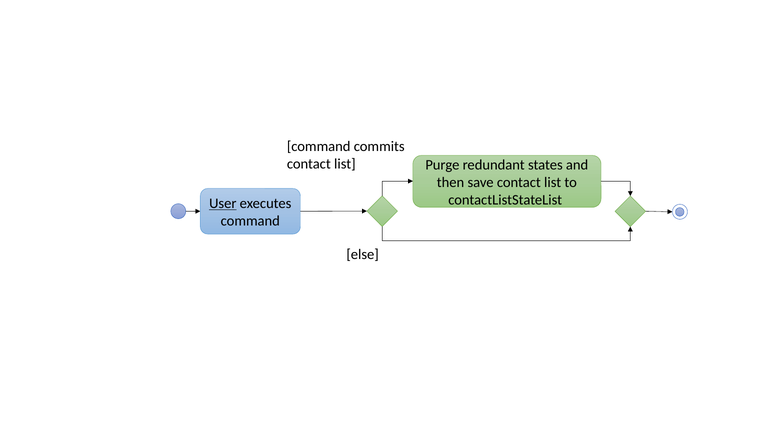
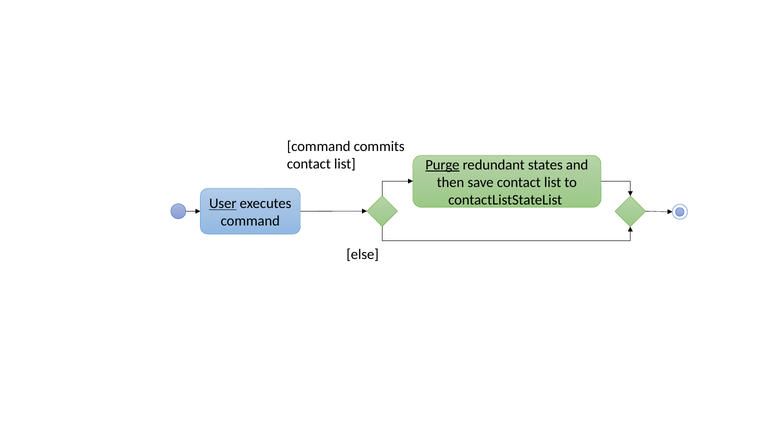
Purge underline: none -> present
